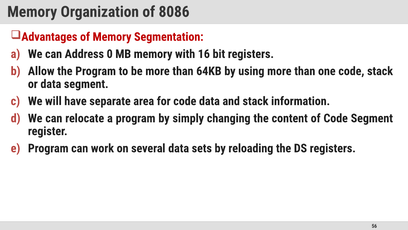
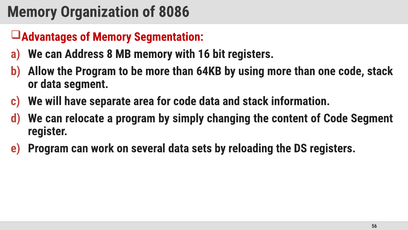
0: 0 -> 8
